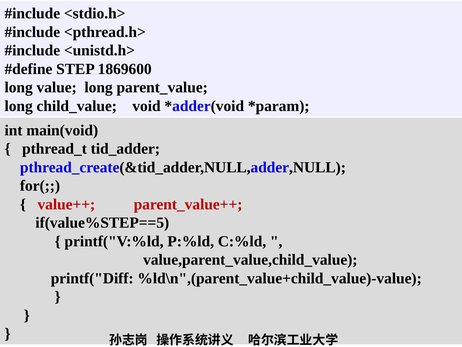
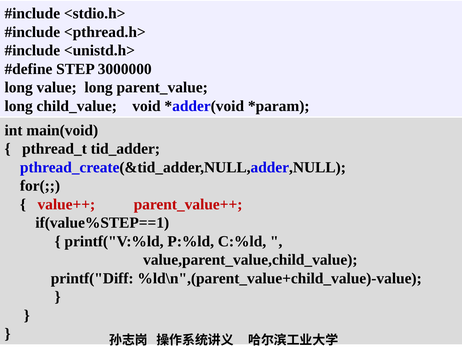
1869600: 1869600 -> 3000000
if(value%STEP==5: if(value%STEP==5 -> if(value%STEP==1
